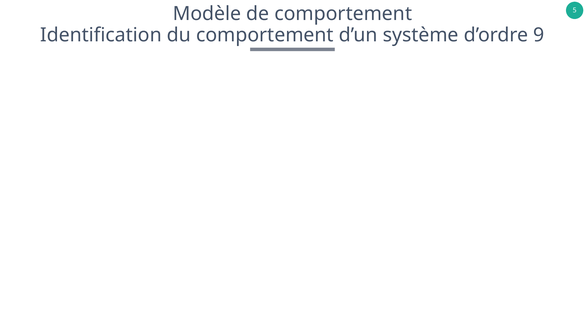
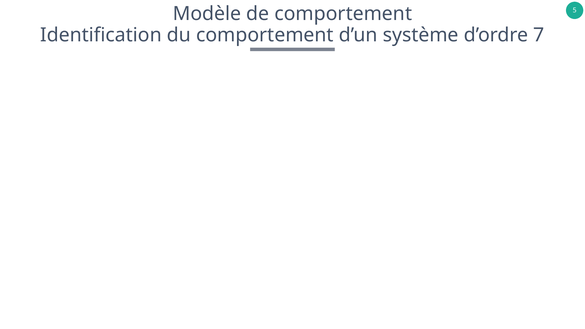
9: 9 -> 7
